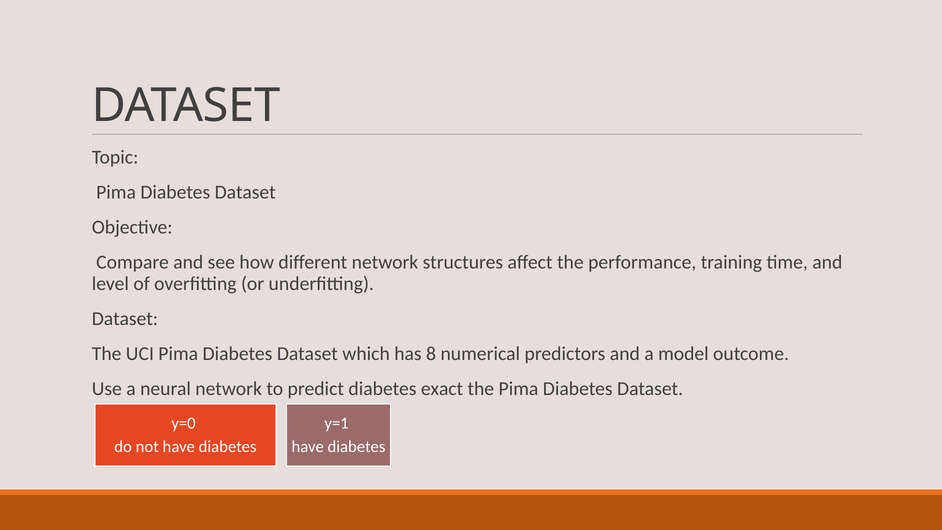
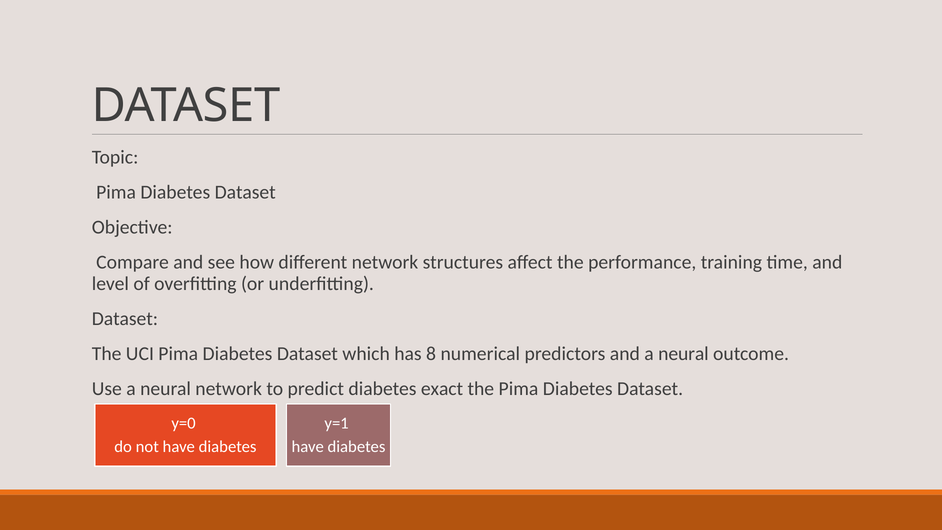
and a model: model -> neural
